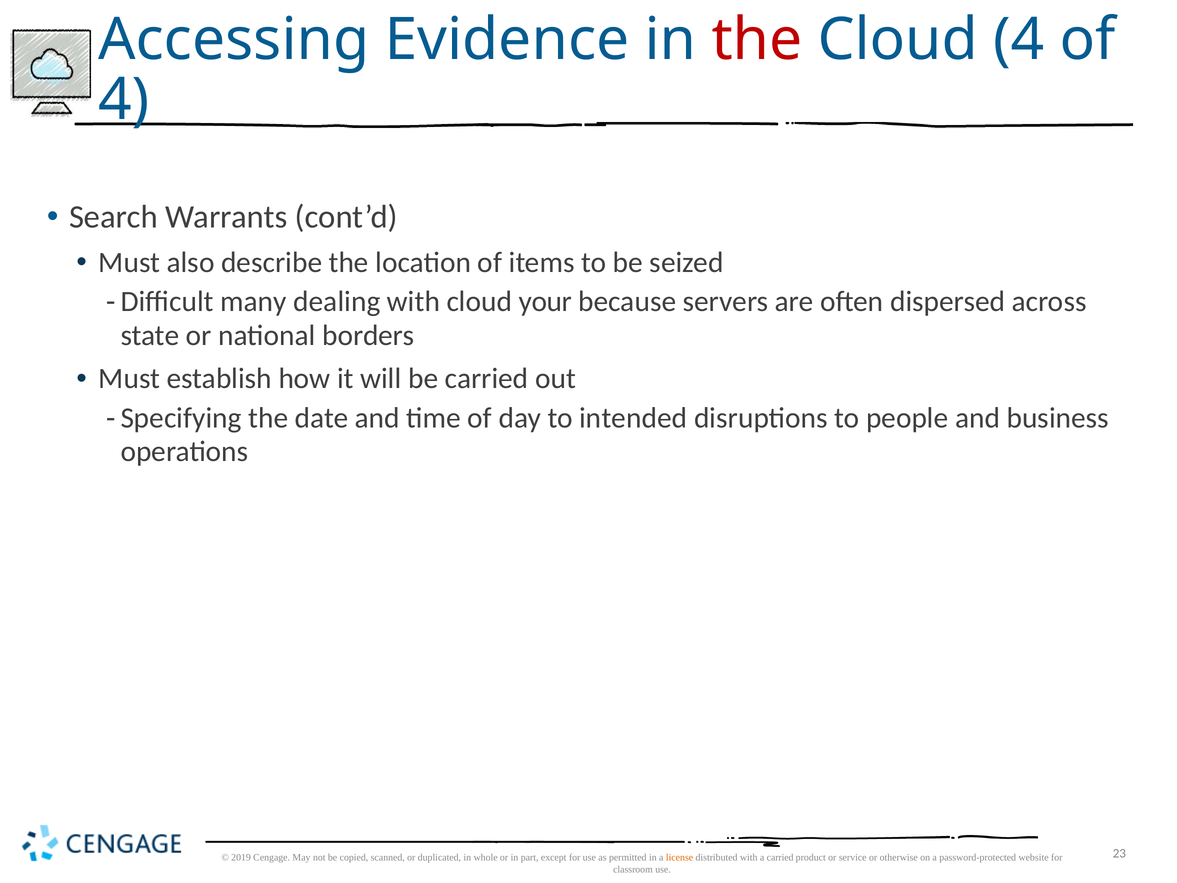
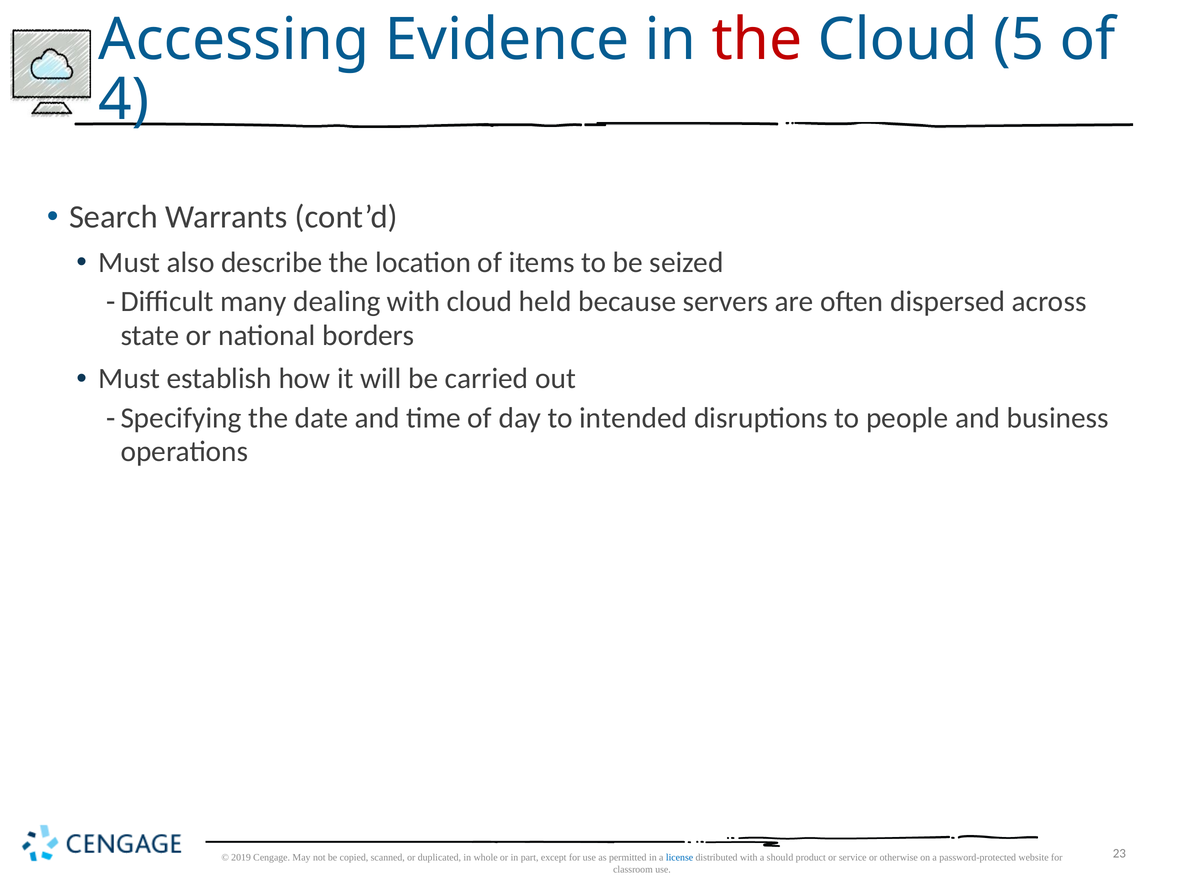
Cloud 4: 4 -> 5
your: your -> held
license colour: orange -> blue
a carried: carried -> should
